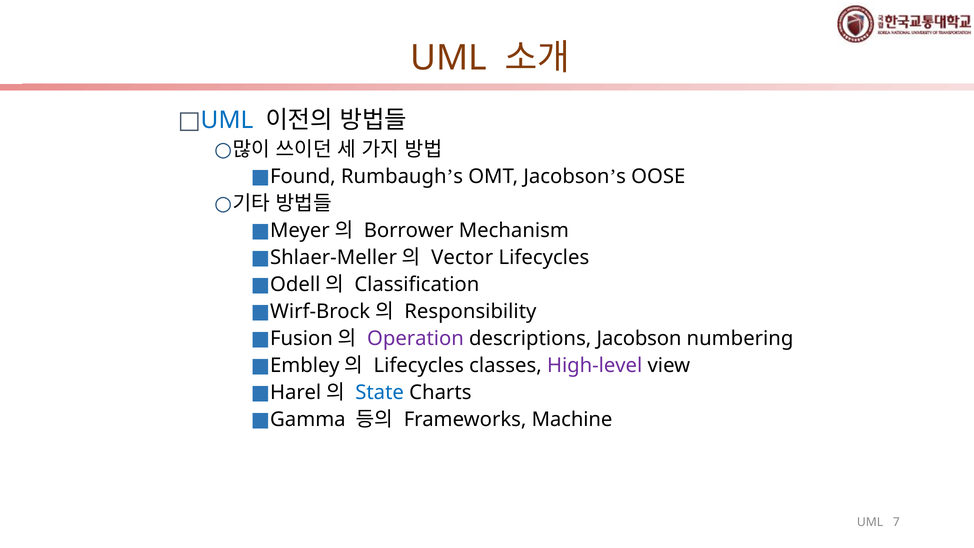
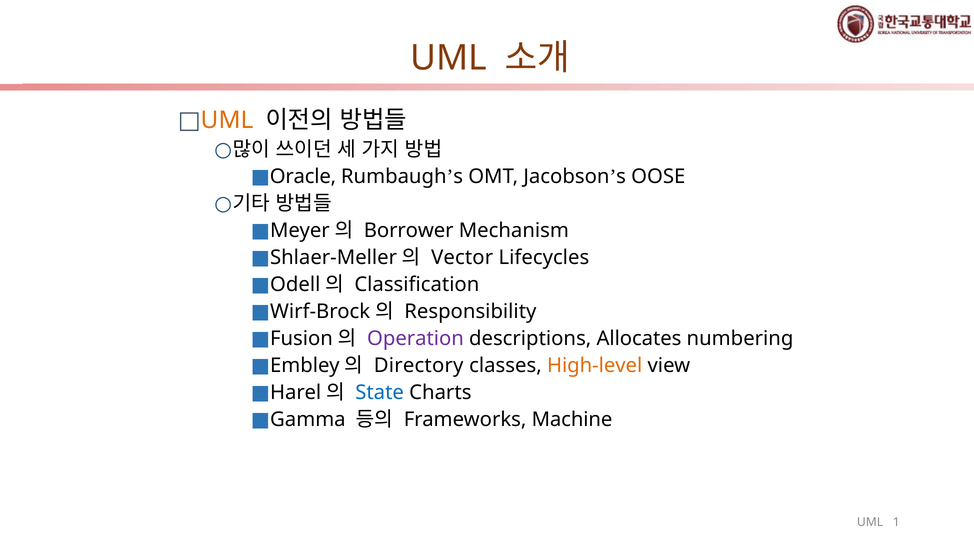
UML at (227, 120) colour: blue -> orange
Found: Found -> Oracle
descriptions Jacobson: Jacobson -> Allocates
Lifecycles at (419, 365): Lifecycles -> Directory
High-level colour: purple -> orange
7: 7 -> 1
